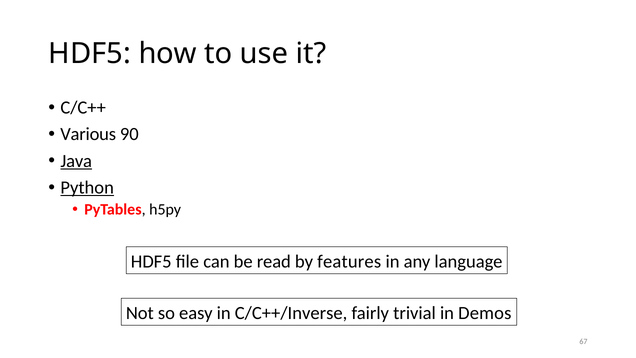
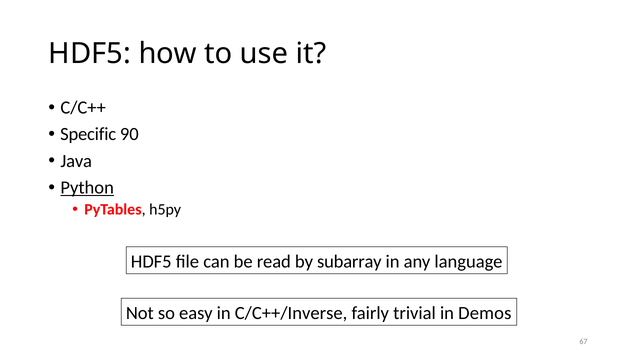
Various: Various -> Specific
Java underline: present -> none
features: features -> subarray
